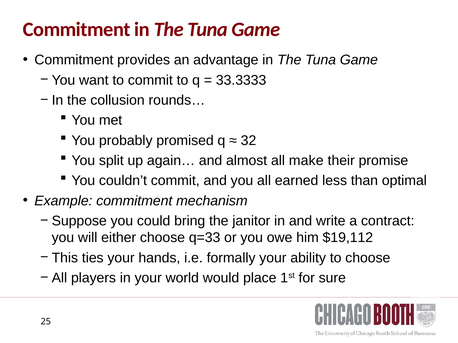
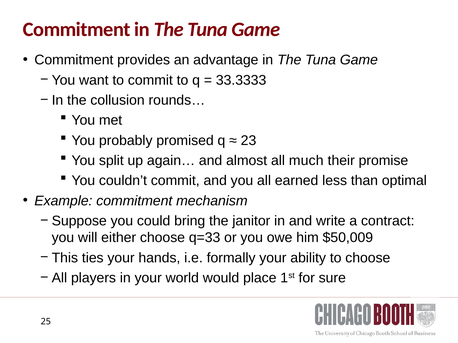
32: 32 -> 23
make: make -> much
$19,112: $19,112 -> $50,009
